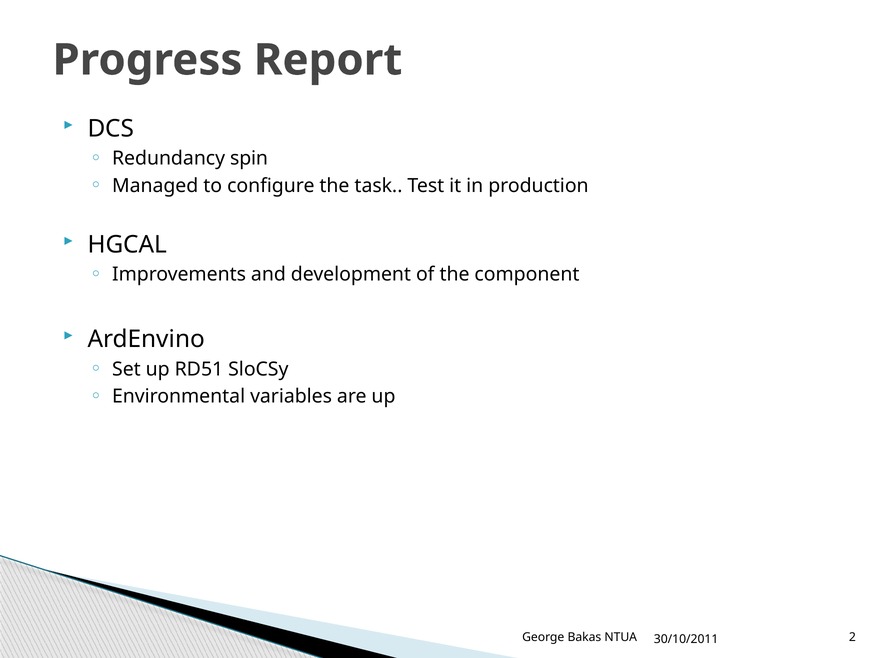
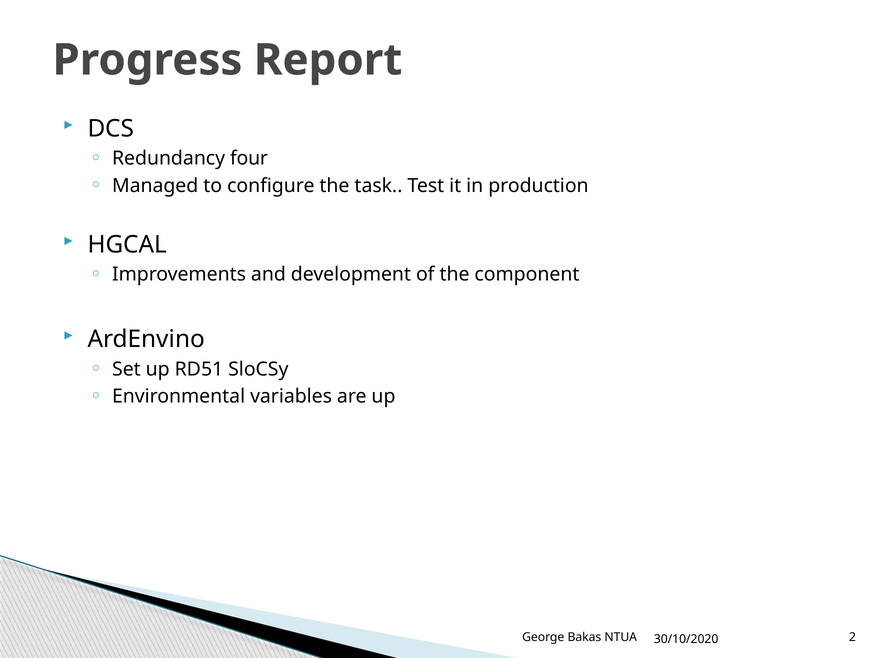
spin: spin -> four
30/10/2011: 30/10/2011 -> 30/10/2020
